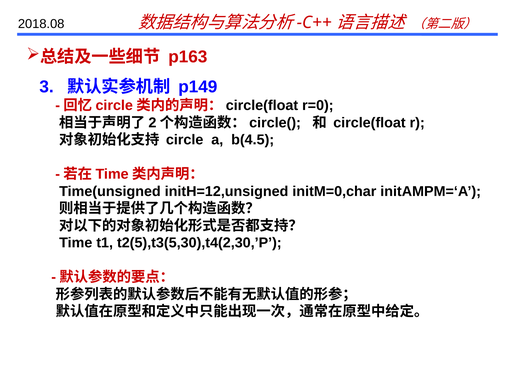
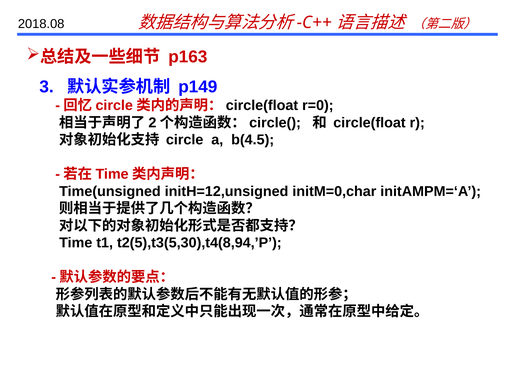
t2(5),t3(5,30),t4(2,30,’P: t2(5),t3(5,30),t4(2,30,’P -> t2(5),t3(5,30),t4(8,94,’P
